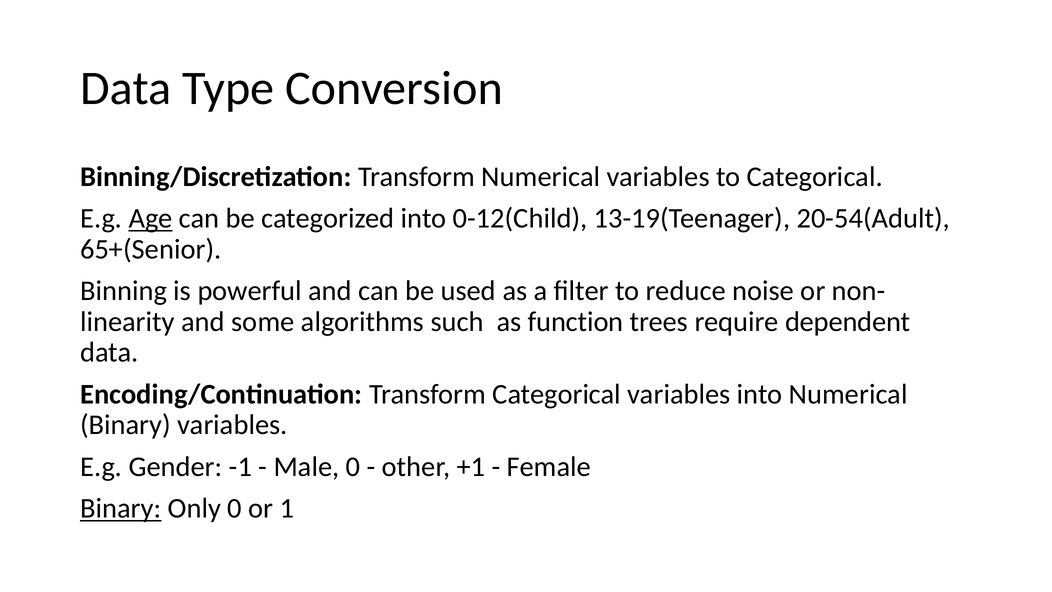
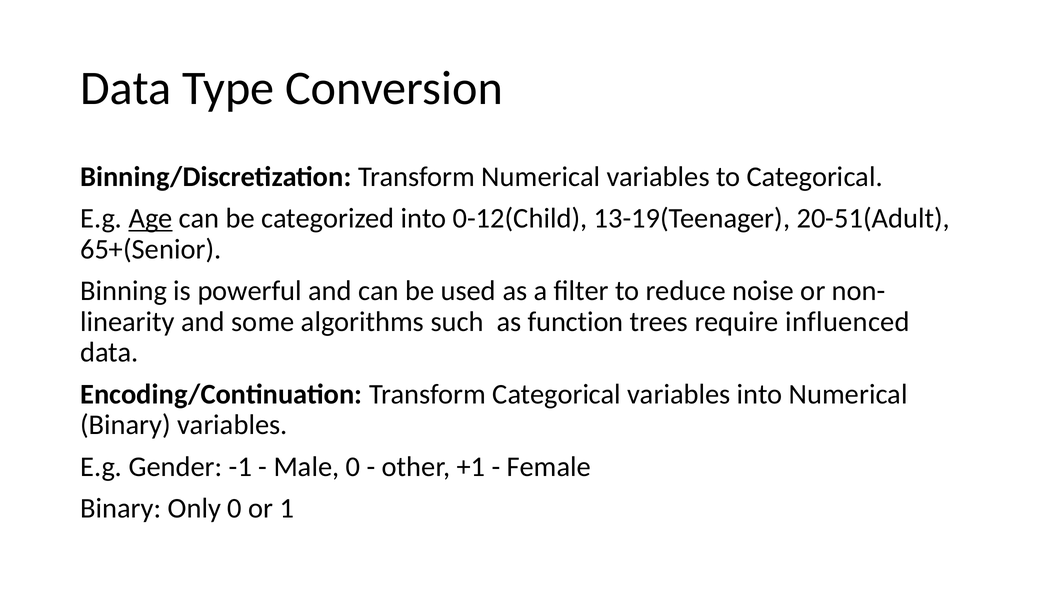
20-54(Adult: 20-54(Adult -> 20-51(Adult
dependent: dependent -> influenced
Binary at (121, 508) underline: present -> none
